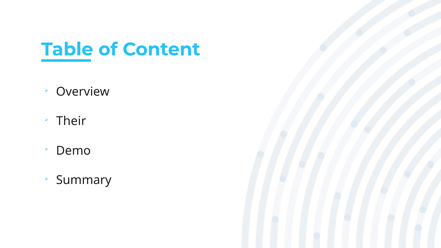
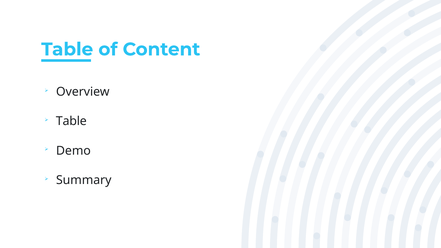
Their at (71, 121): Their -> Table
